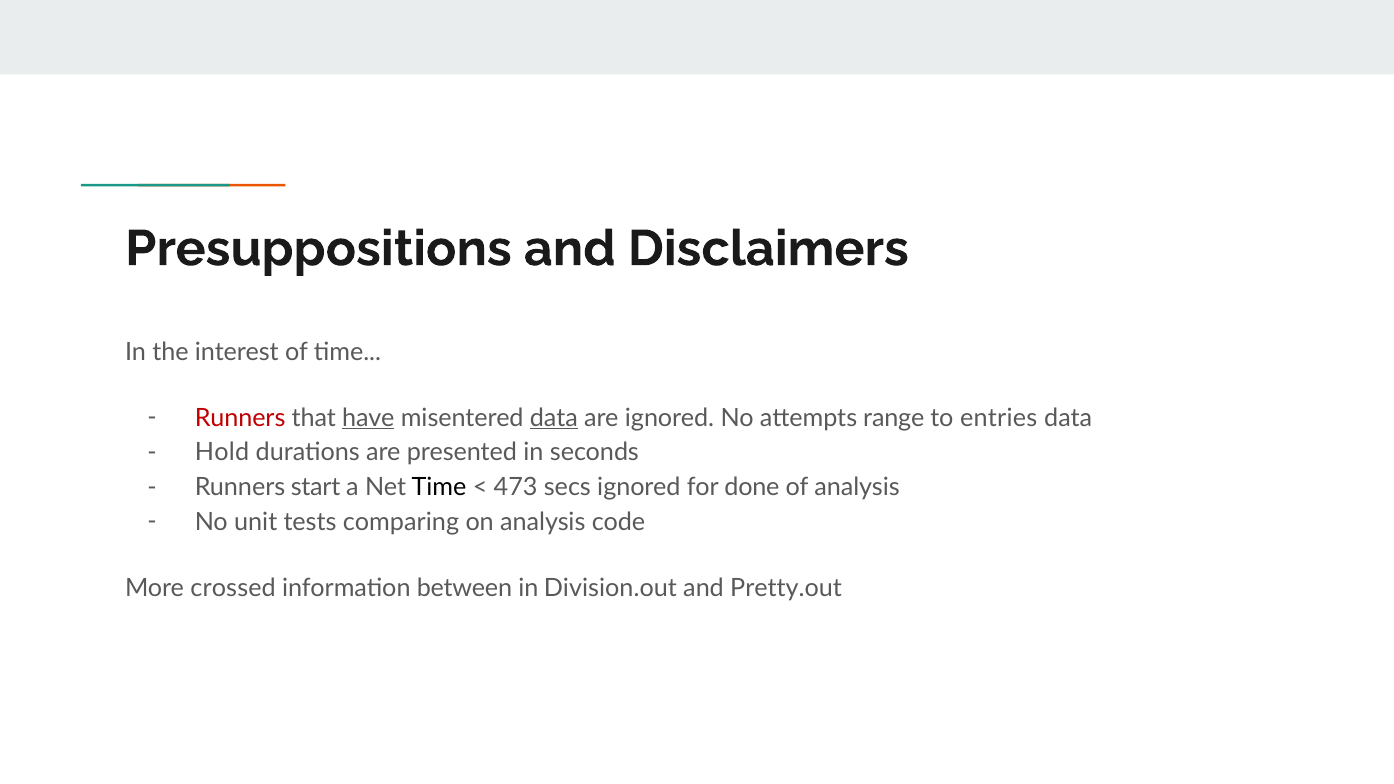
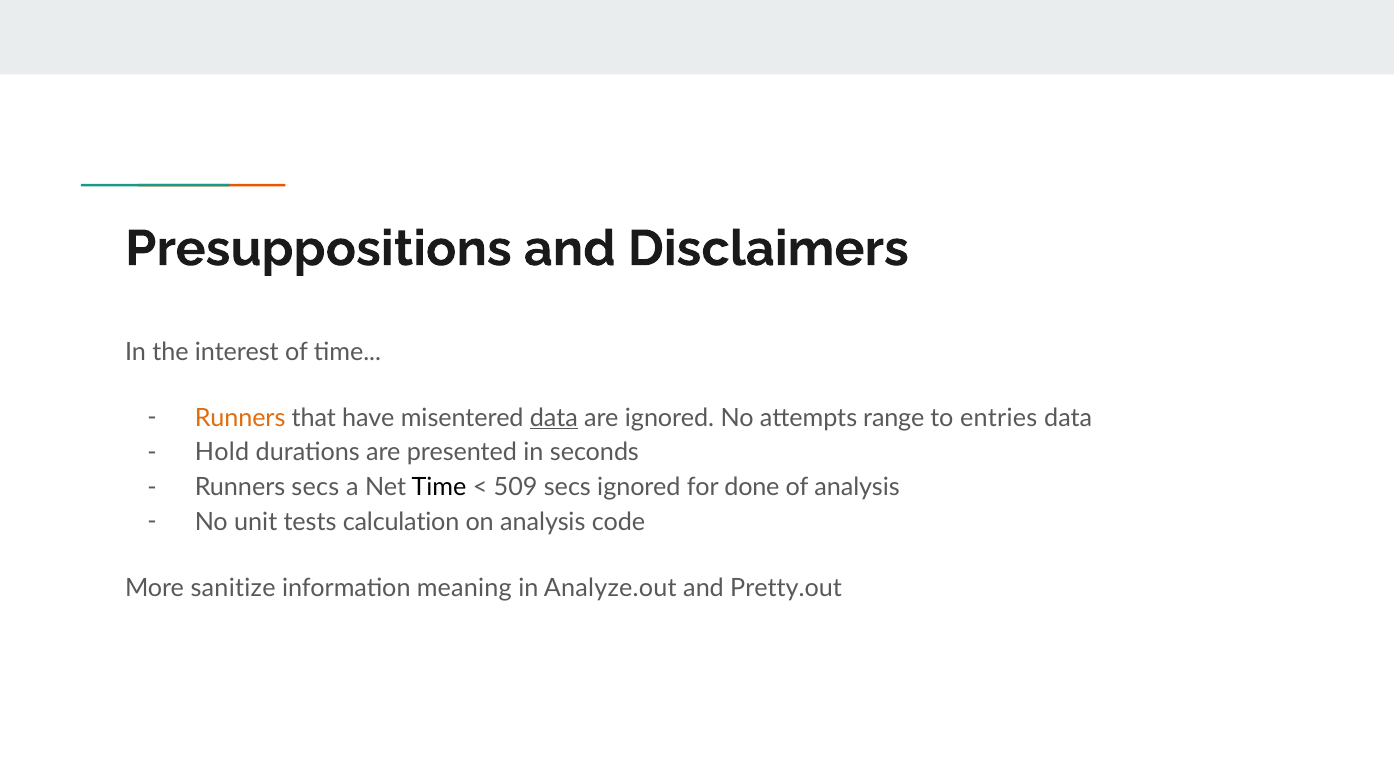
Runners at (240, 418) colour: red -> orange
have underline: present -> none
Runners start: start -> secs
473: 473 -> 509
comparing: comparing -> calculation
crossed: crossed -> sanitize
between: between -> meaning
Division.out: Division.out -> Analyze.out
